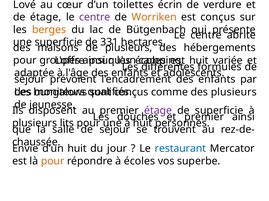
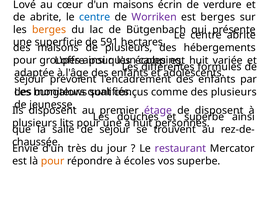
d'un toilettes: toilettes -> maisons
de étage: étage -> abrite
centre at (95, 17) colour: purple -> blue
Worriken colour: orange -> purple
est conçus: conçus -> berges
331: 331 -> 591
de superficie: superficie -> disposent
premier at (204, 117): premier -> superbe
d'un huit: huit -> très
restaurant colour: blue -> purple
